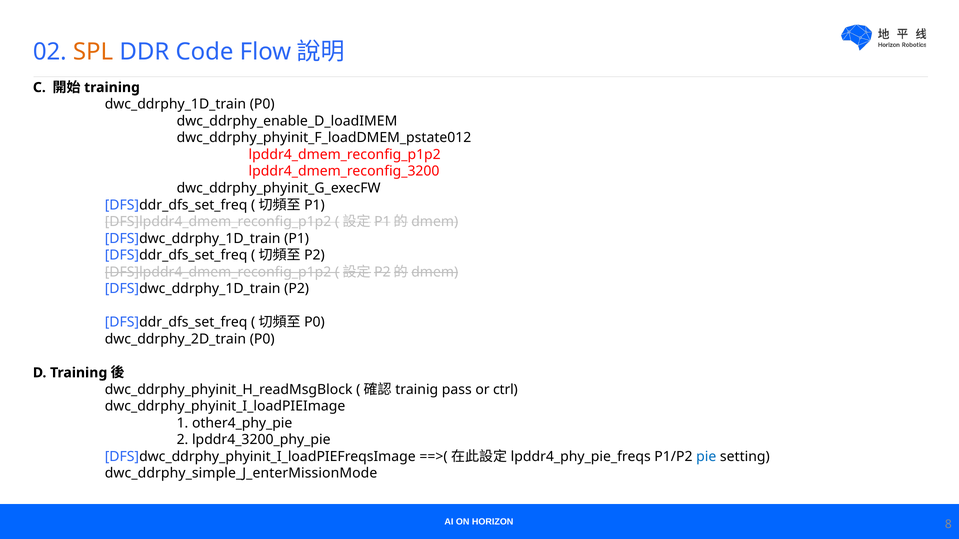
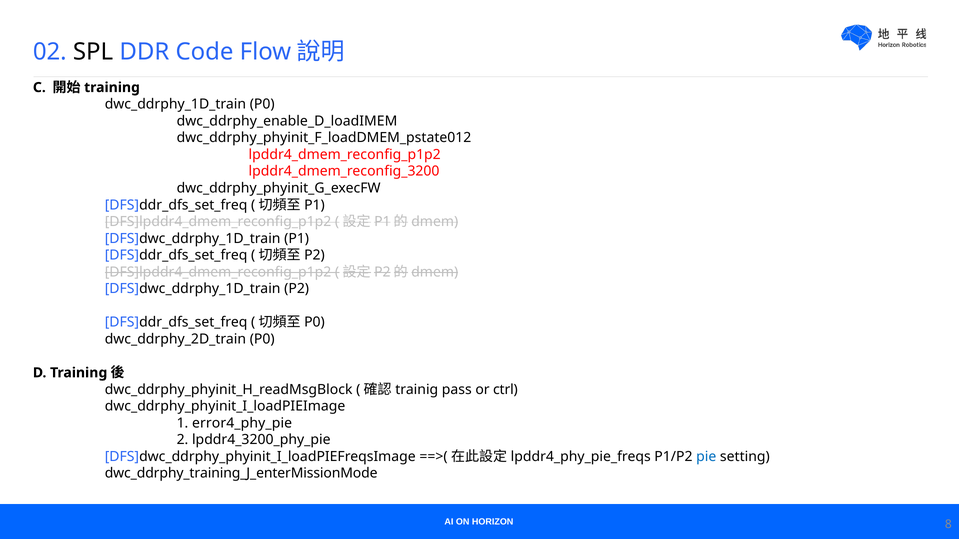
SPL colour: orange -> black
other4_phy_pie: other4_phy_pie -> error4_phy_pie
dwc_ddrphy_simple_J_enterMissionMode: dwc_ddrphy_simple_J_enterMissionMode -> dwc_ddrphy_training_J_enterMissionMode
